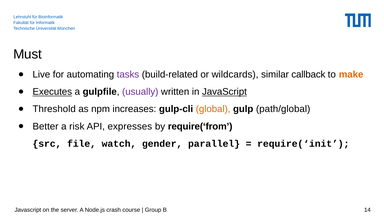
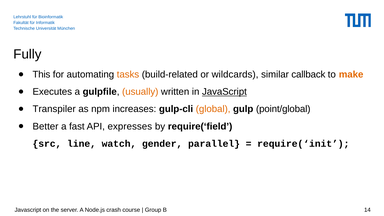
Must: Must -> Fully
Live: Live -> This
tasks colour: purple -> orange
Executes underline: present -> none
usually colour: purple -> orange
Threshold: Threshold -> Transpiler
path/global: path/global -> point/global
risk: risk -> fast
require(‘from: require(‘from -> require(‘field
file: file -> line
